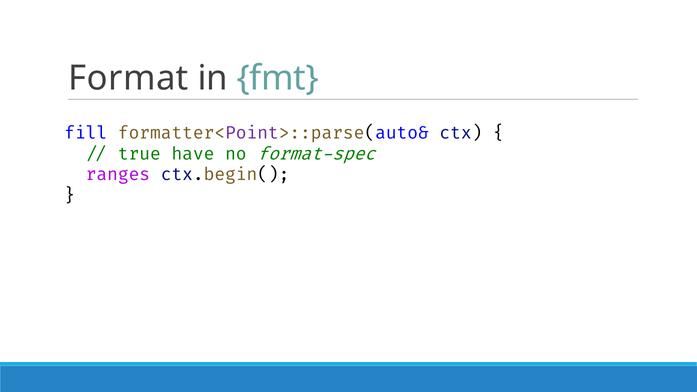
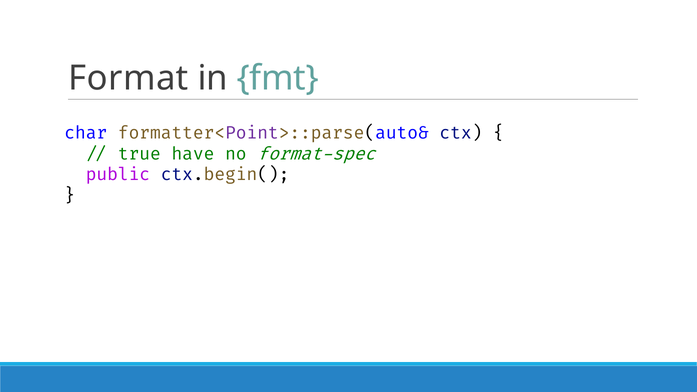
fill: fill -> char
ranges: ranges -> public
